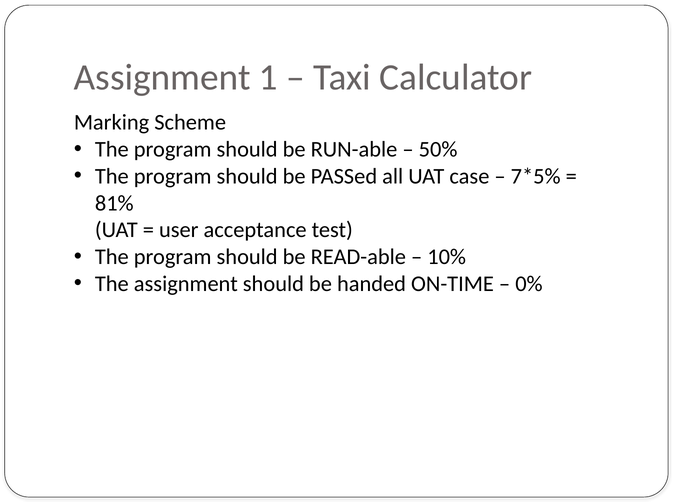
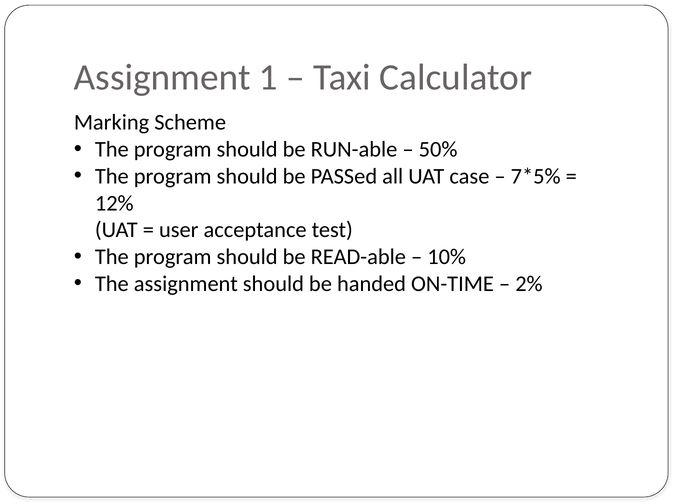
81%: 81% -> 12%
0%: 0% -> 2%
